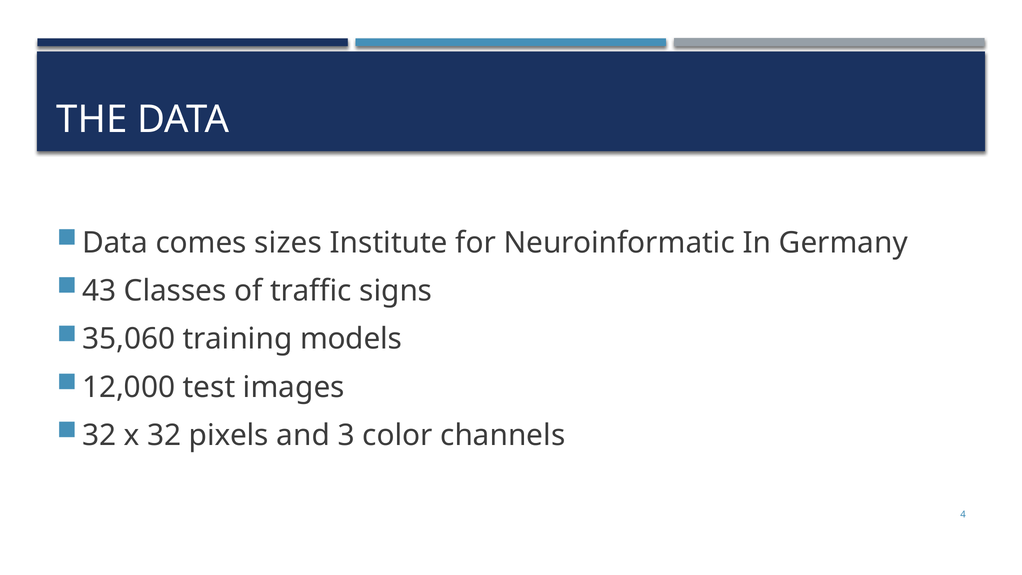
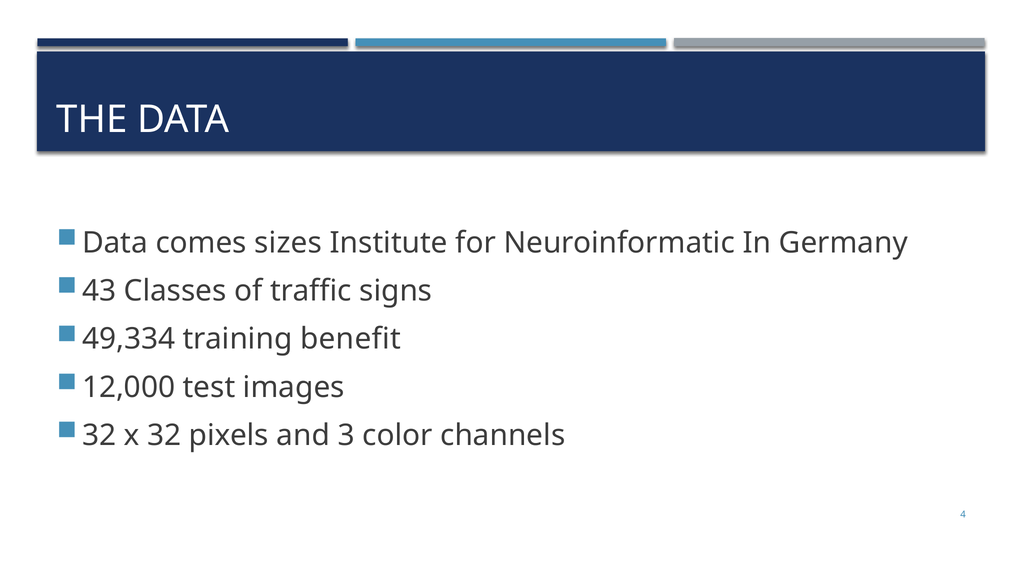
35,060: 35,060 -> 49,334
models: models -> benefit
